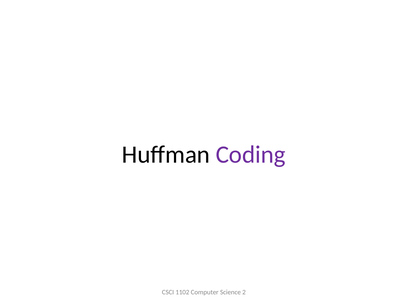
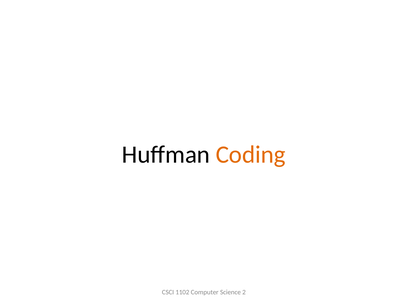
Coding colour: purple -> orange
